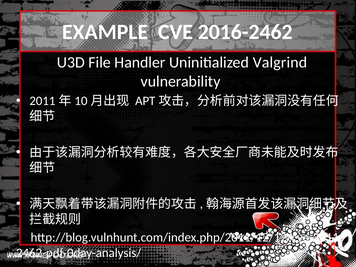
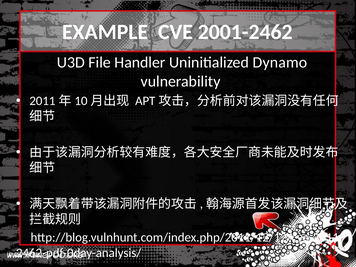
2016-2462: 2016-2462 -> 2001-2462
Valgrind: Valgrind -> Dynamo
